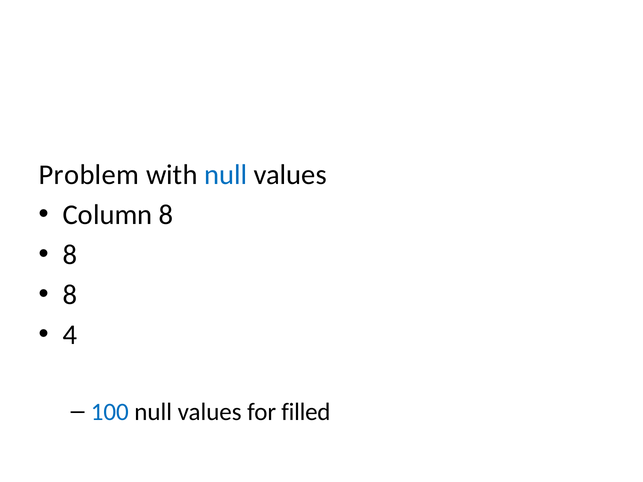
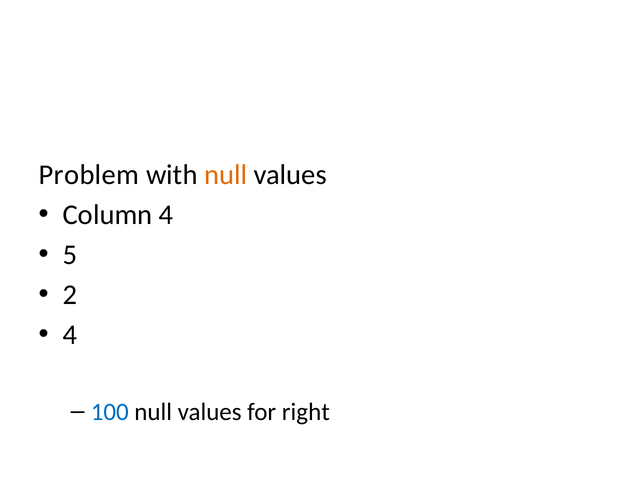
null at (226, 175) colour: blue -> orange
Column 8: 8 -> 4
8 at (70, 255): 8 -> 5
8 at (70, 295): 8 -> 2
filled: filled -> right
